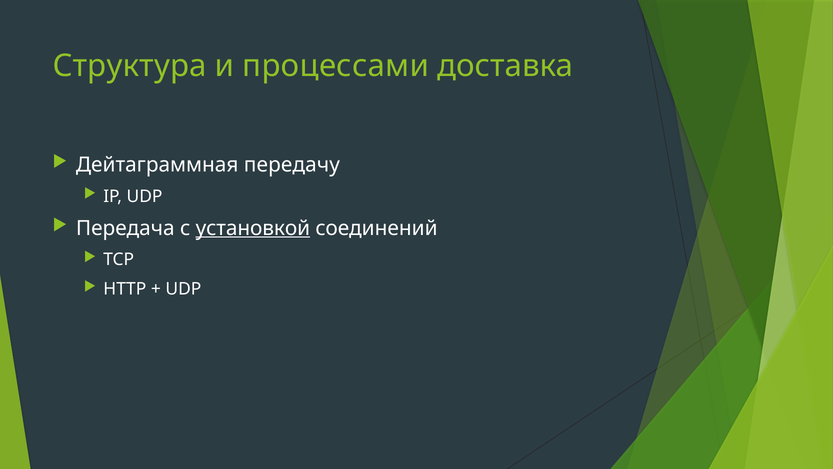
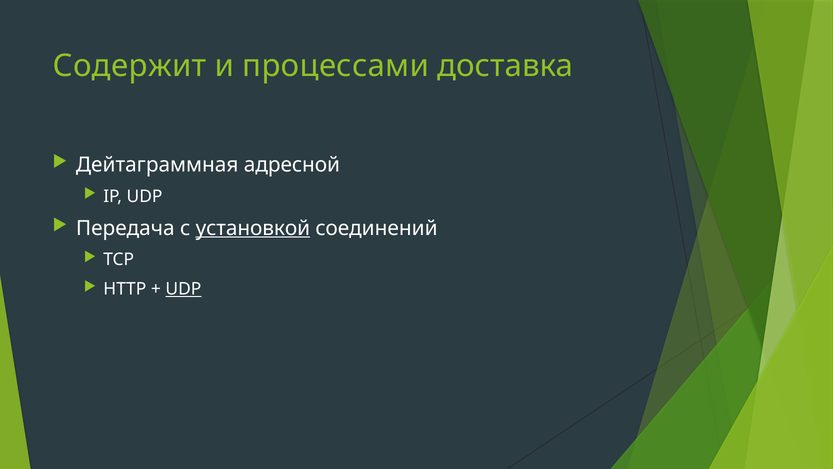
Структура: Структура -> Содержит
передачу: передачу -> адресной
UDP at (183, 289) underline: none -> present
